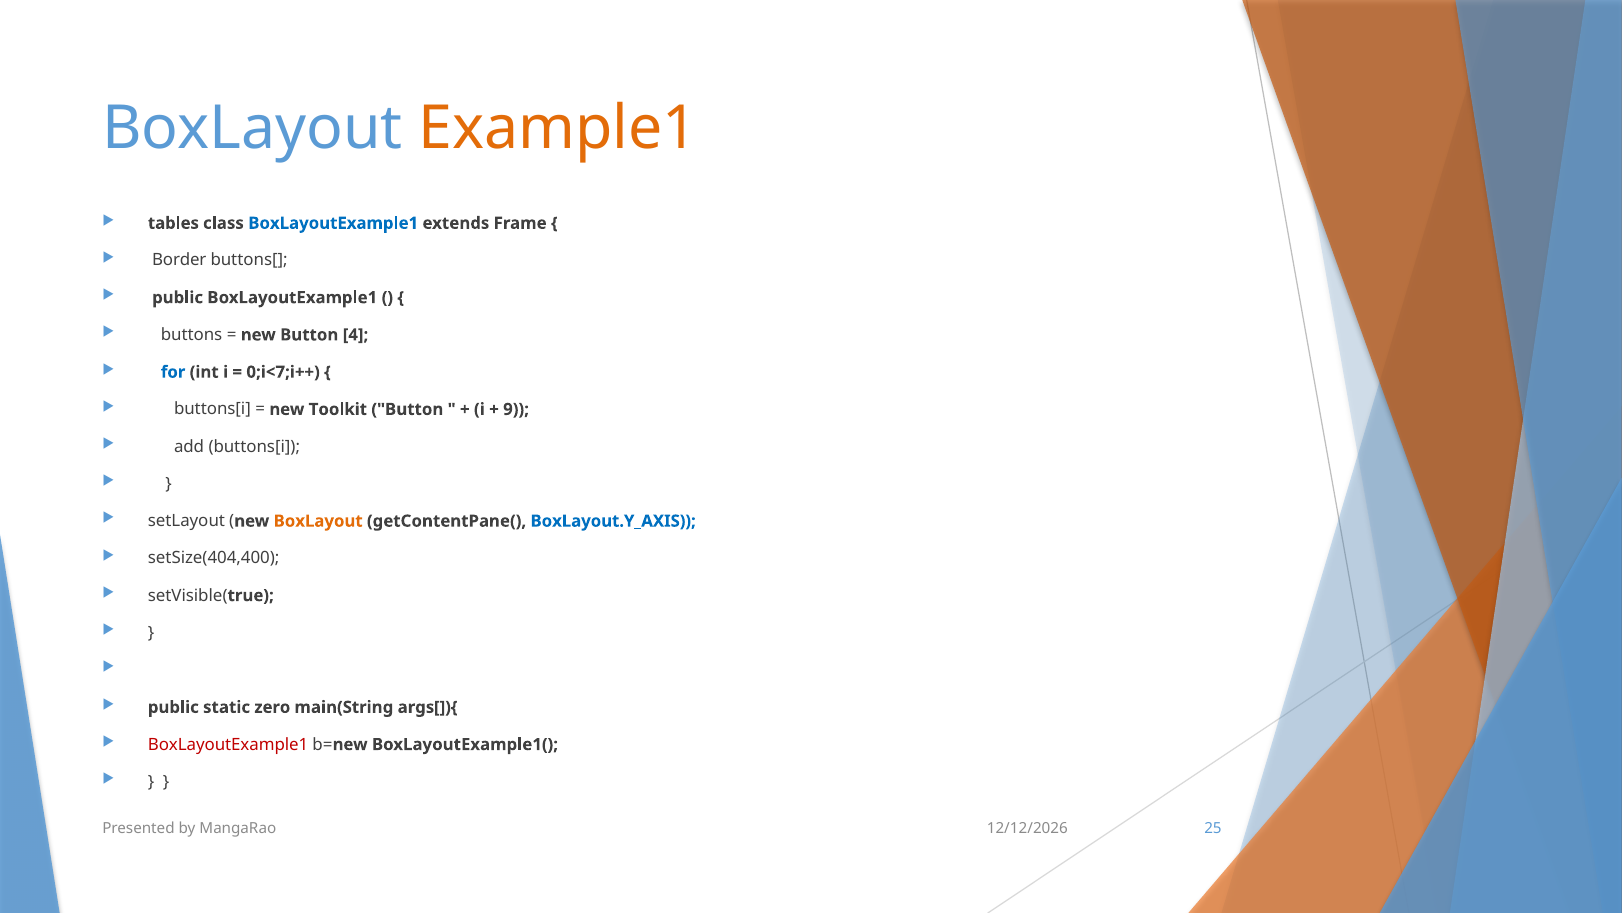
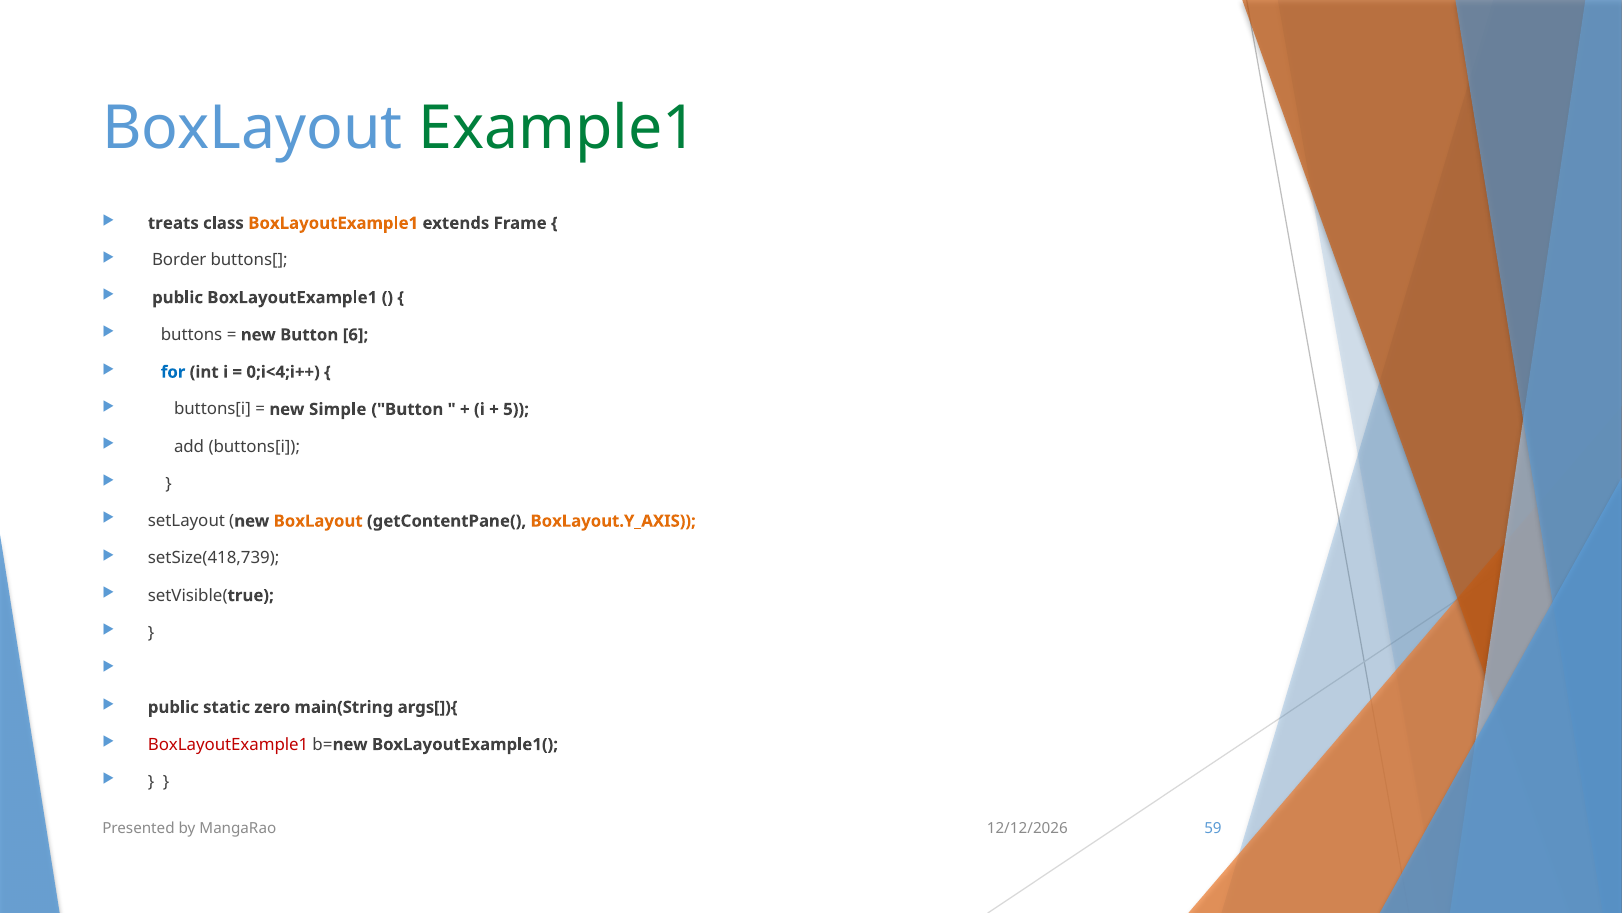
Example1 colour: orange -> green
tables: tables -> treats
BoxLayoutExample1 at (333, 223) colour: blue -> orange
4: 4 -> 6
0;i<7;i++: 0;i<7;i++ -> 0;i<4;i++
Toolkit: Toolkit -> Simple
9: 9 -> 5
BoxLayout.Y_AXIS colour: blue -> orange
setSize(404,400: setSize(404,400 -> setSize(418,739
25: 25 -> 59
